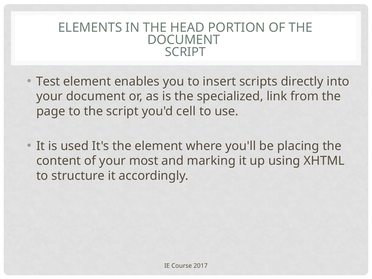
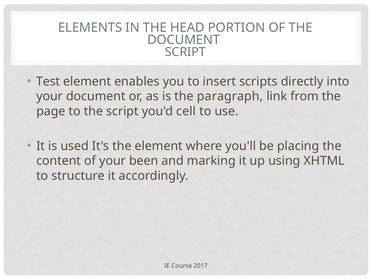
specialized: specialized -> paragraph
most: most -> been
